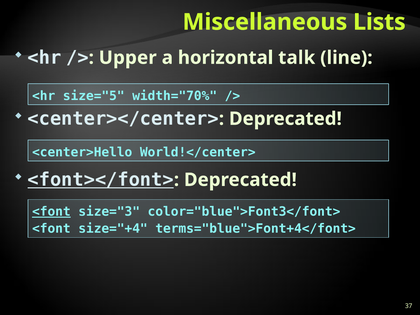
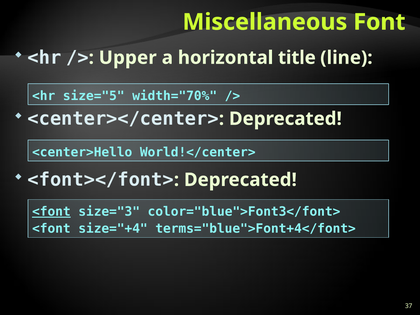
Lists: Lists -> Font
talk: talk -> title
<font></font> underline: present -> none
